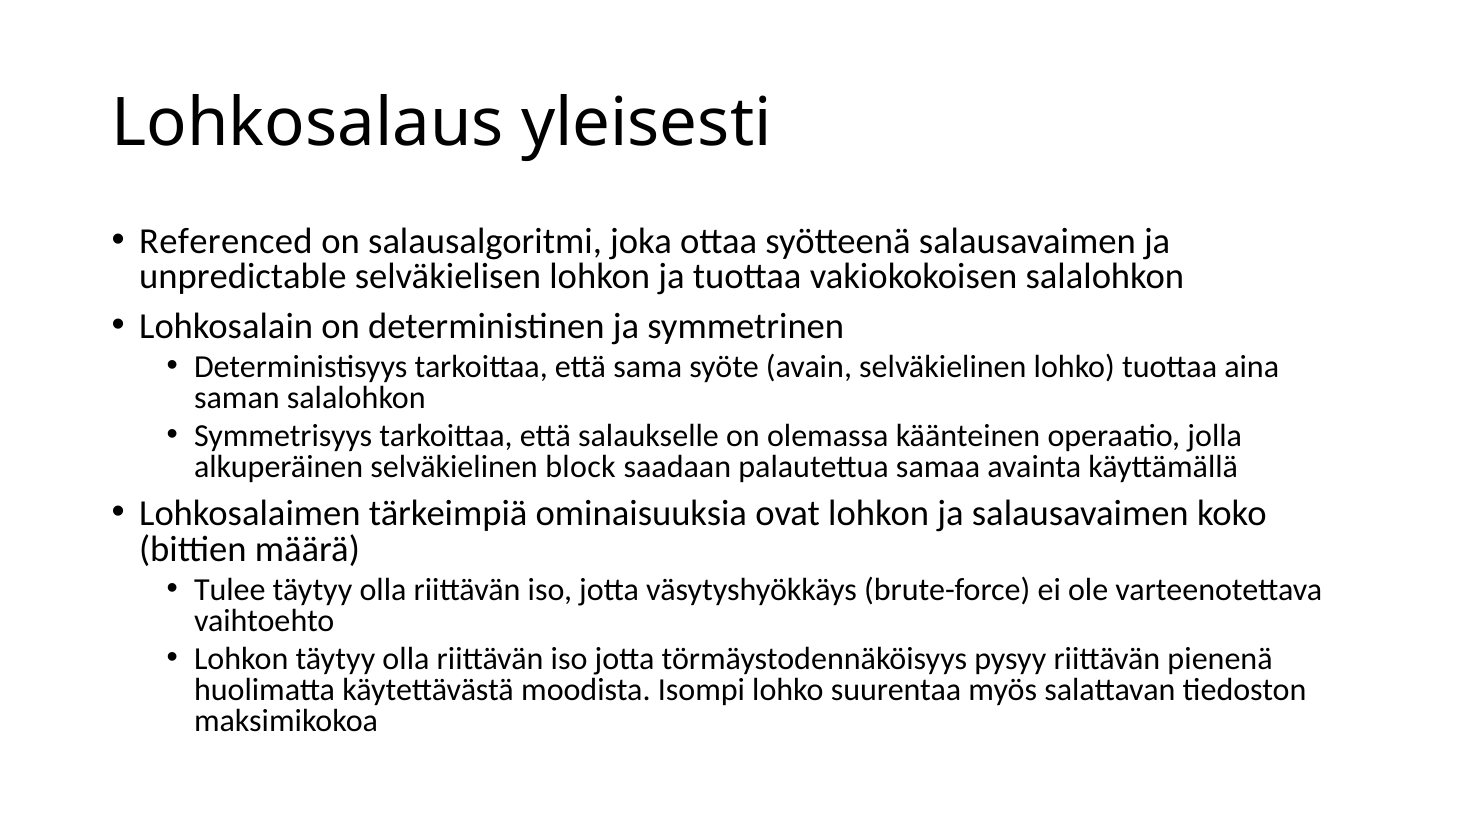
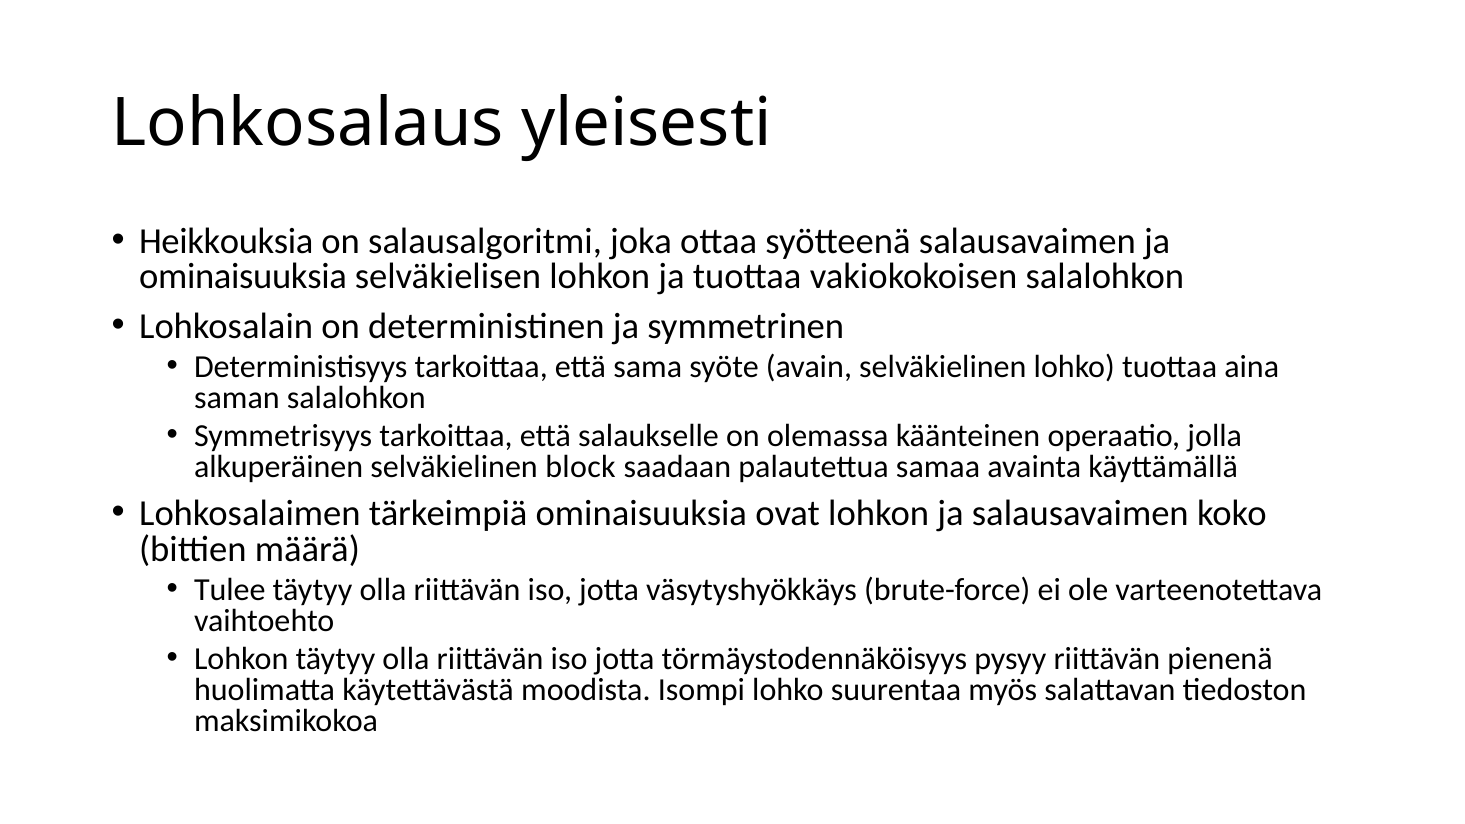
Referenced: Referenced -> Heikkouksia
unpredictable at (243, 277): unpredictable -> ominaisuuksia
